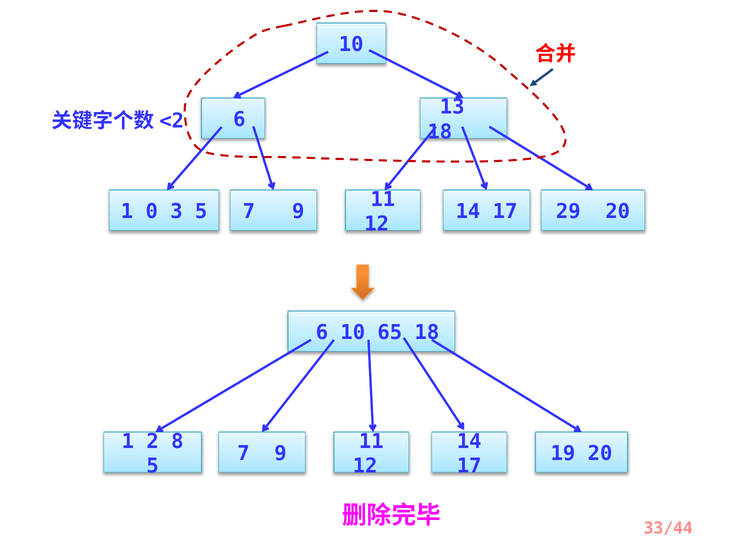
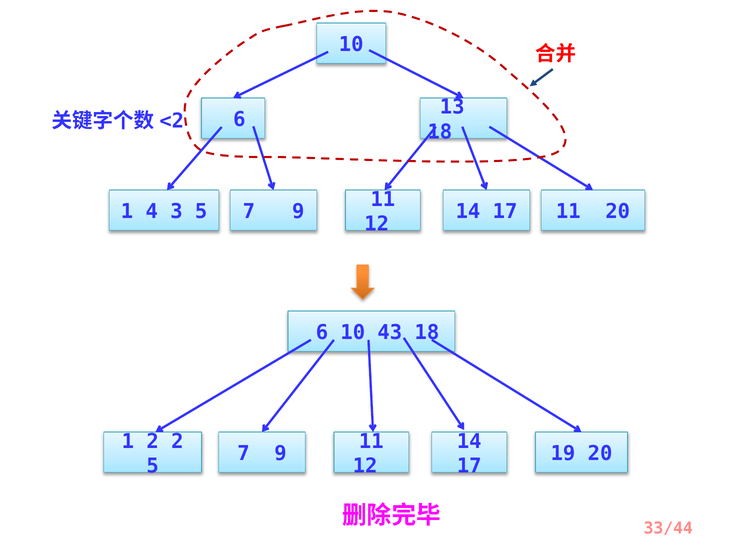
0: 0 -> 4
17 29: 29 -> 11
65: 65 -> 43
2 8: 8 -> 2
